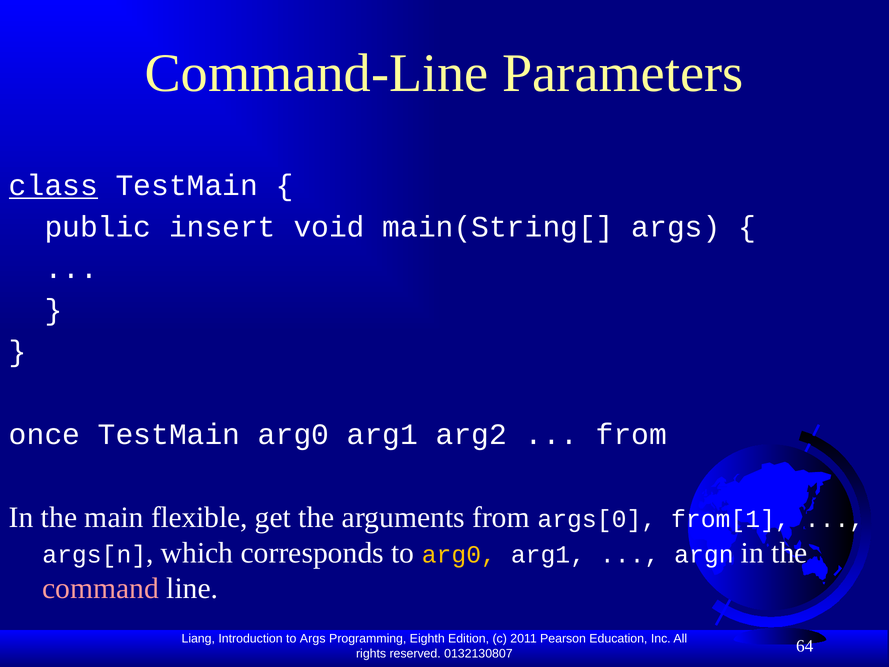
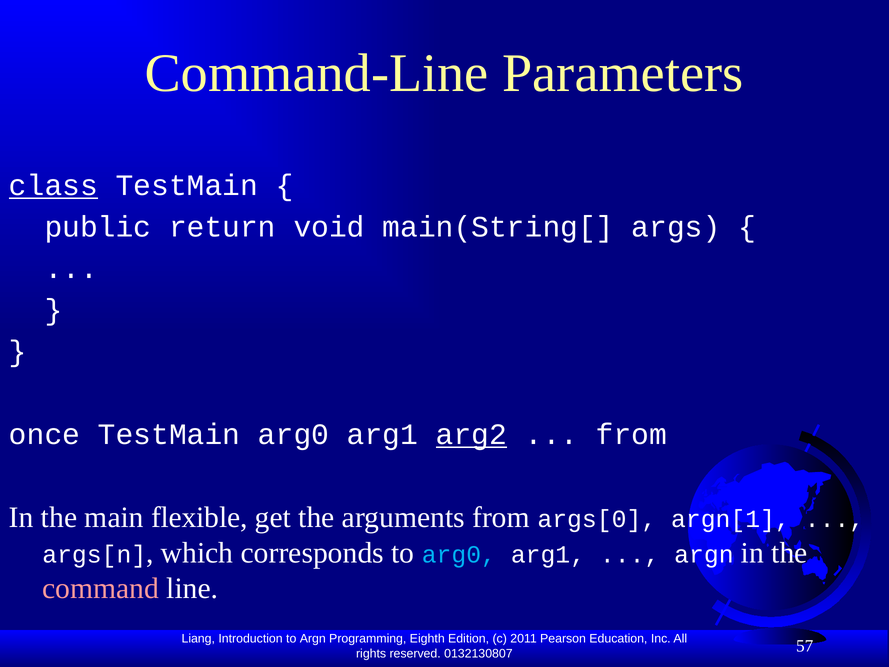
insert: insert -> return
arg2 underline: none -> present
from[1: from[1 -> argn[1
arg0 at (459, 554) colour: yellow -> light blue
to Args: Args -> Argn
64: 64 -> 57
